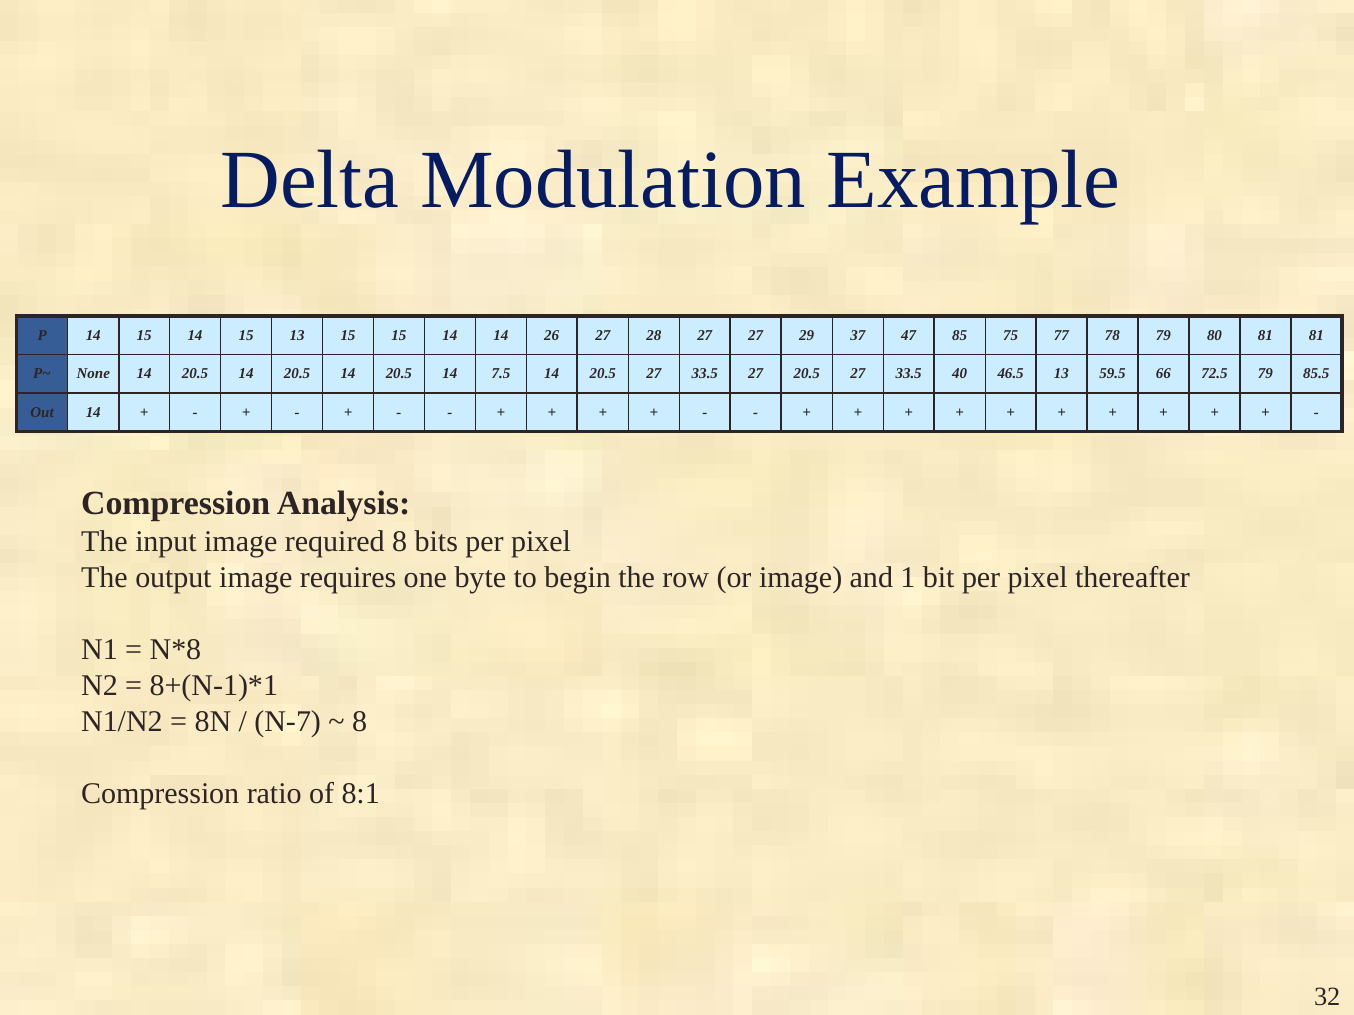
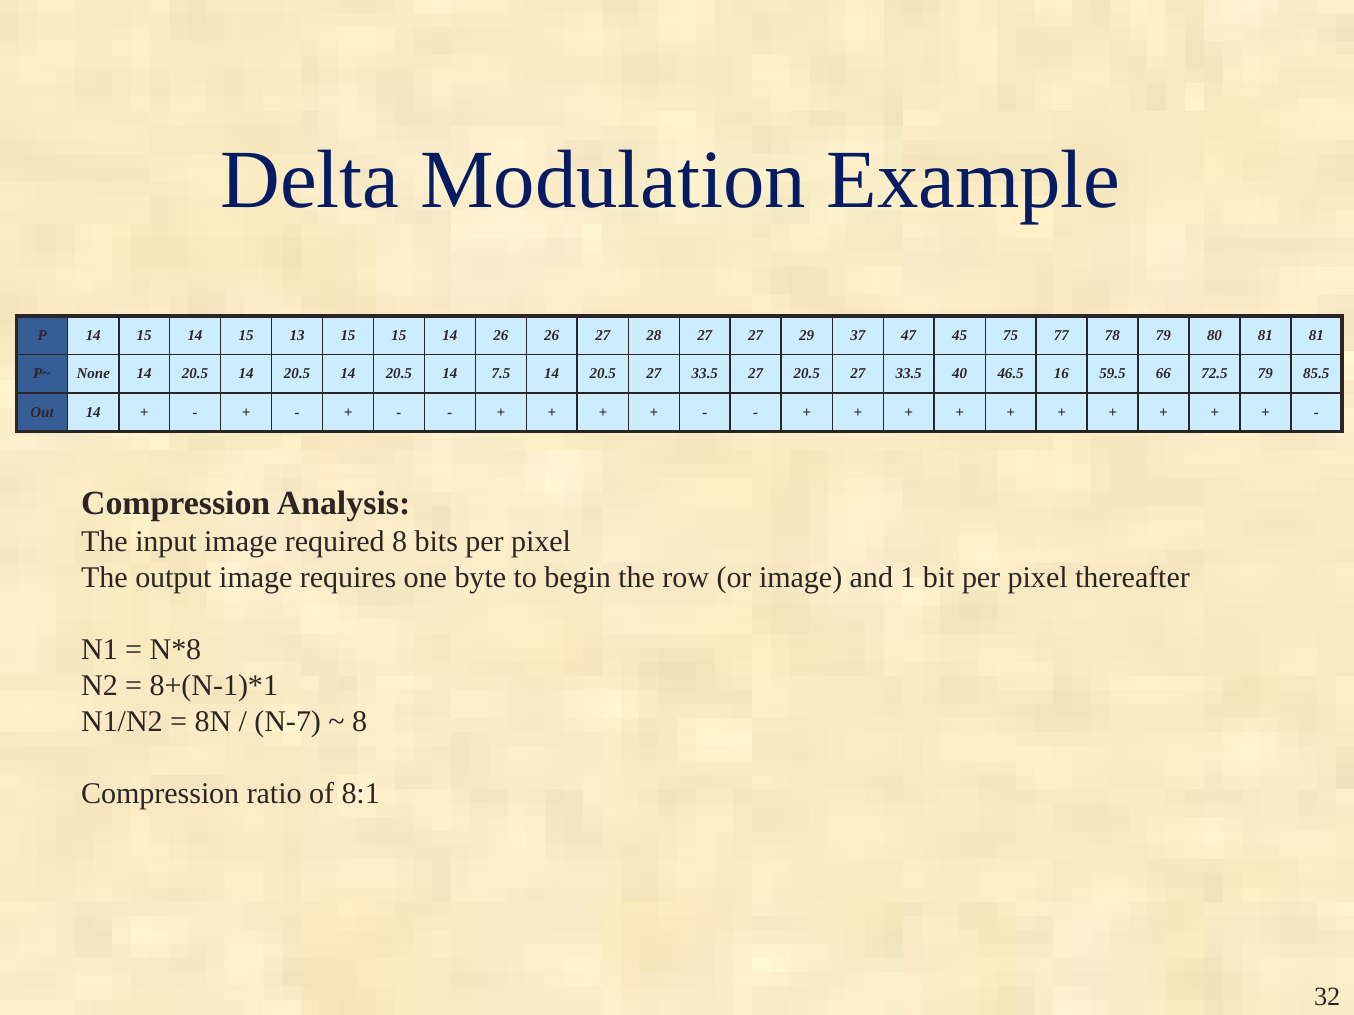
14 14: 14 -> 26
85: 85 -> 45
46.5 13: 13 -> 16
